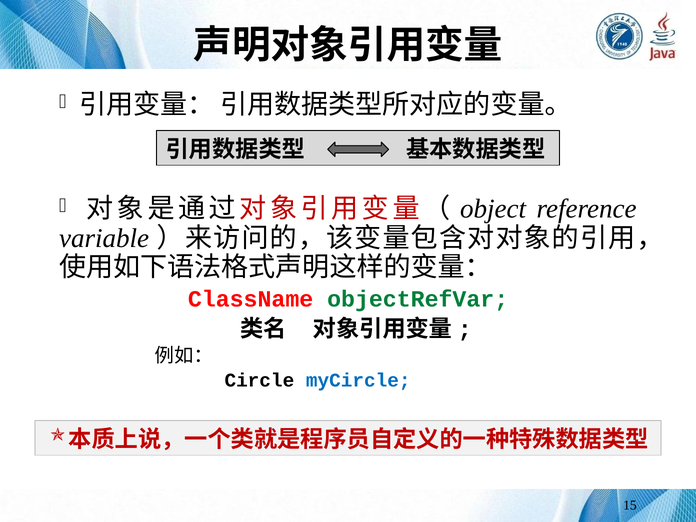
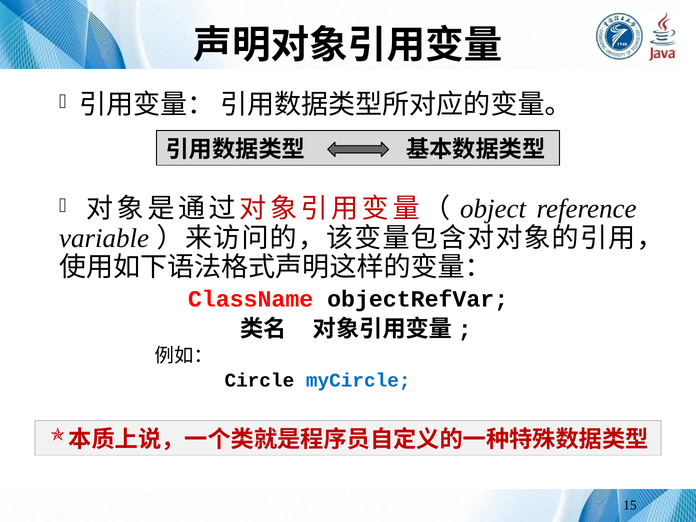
objectRefVar colour: green -> black
